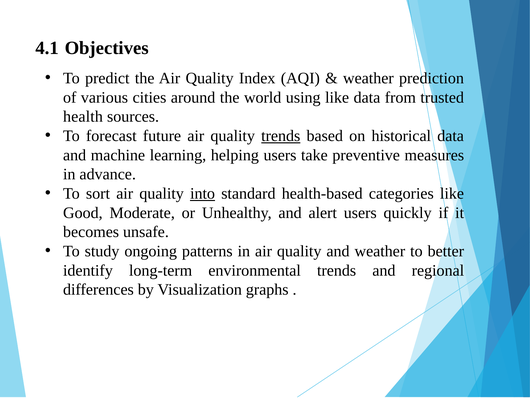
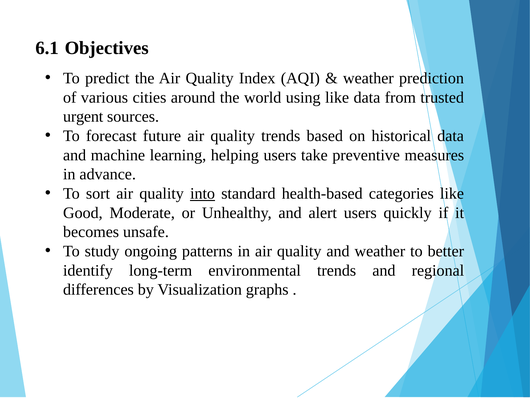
4.1: 4.1 -> 6.1
health: health -> urgent
trends at (281, 136) underline: present -> none
